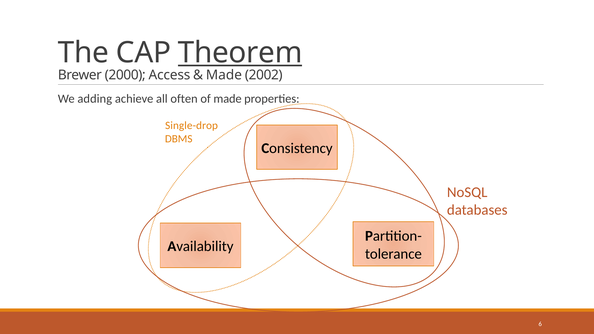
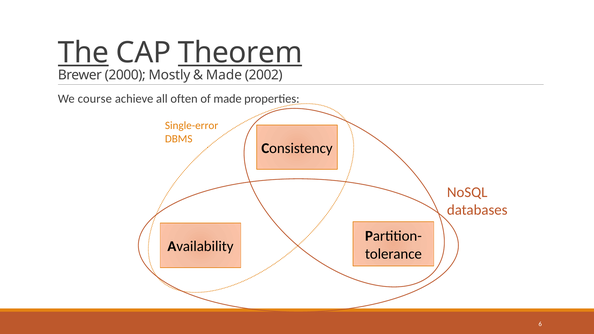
The underline: none -> present
Access: Access -> Mostly
adding: adding -> course
Single-drop: Single-drop -> Single-error
